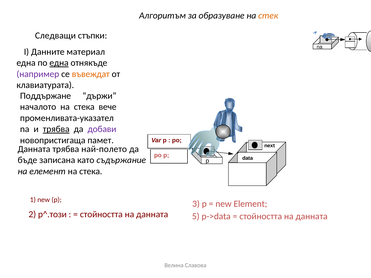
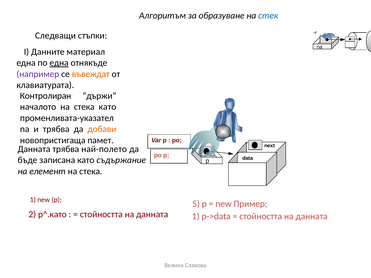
стек colour: orange -> blue
Поддържане: Поддържане -> Контролиран
стека вече: вече -> като
трябва at (56, 129) underline: present -> none
добави colour: purple -> orange
3: 3 -> 5
Еlement: Еlement -> Пример
p^.този: p^.този -> p^.като
данната 5: 5 -> 1
